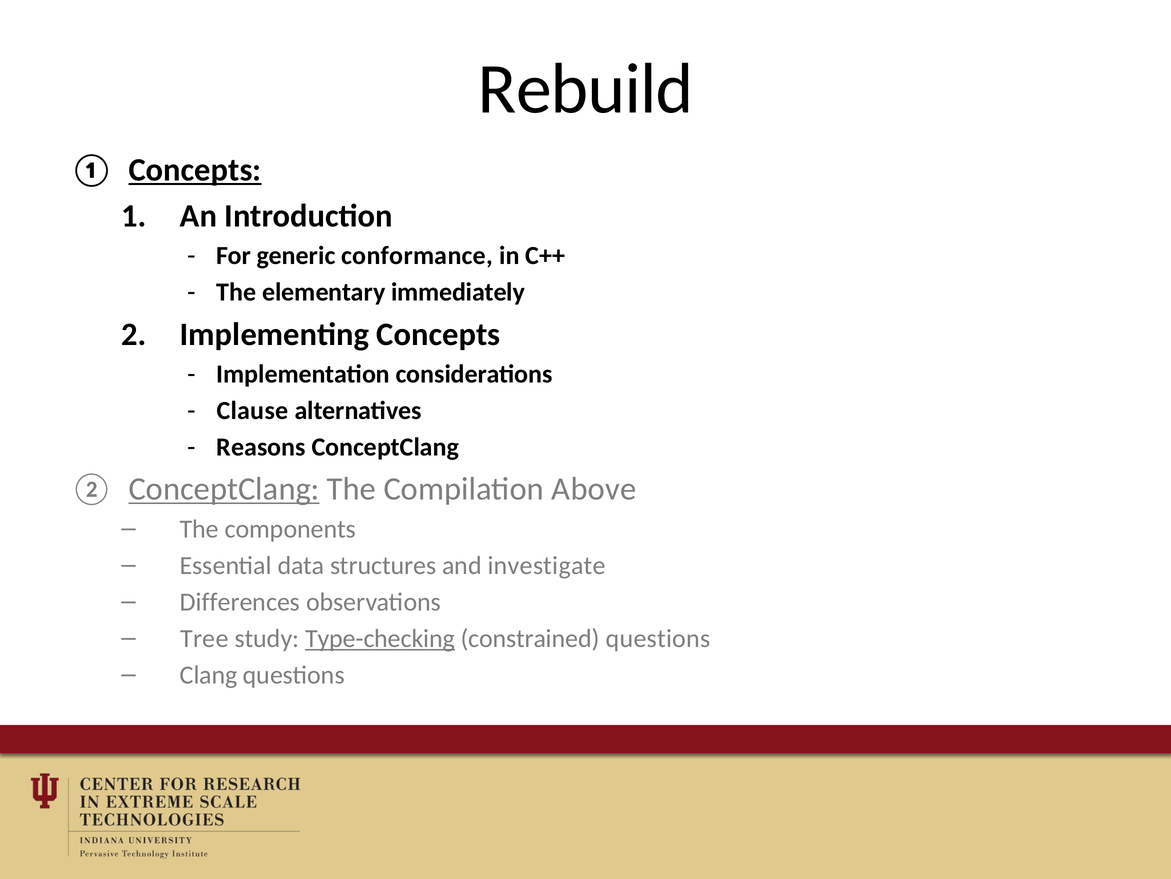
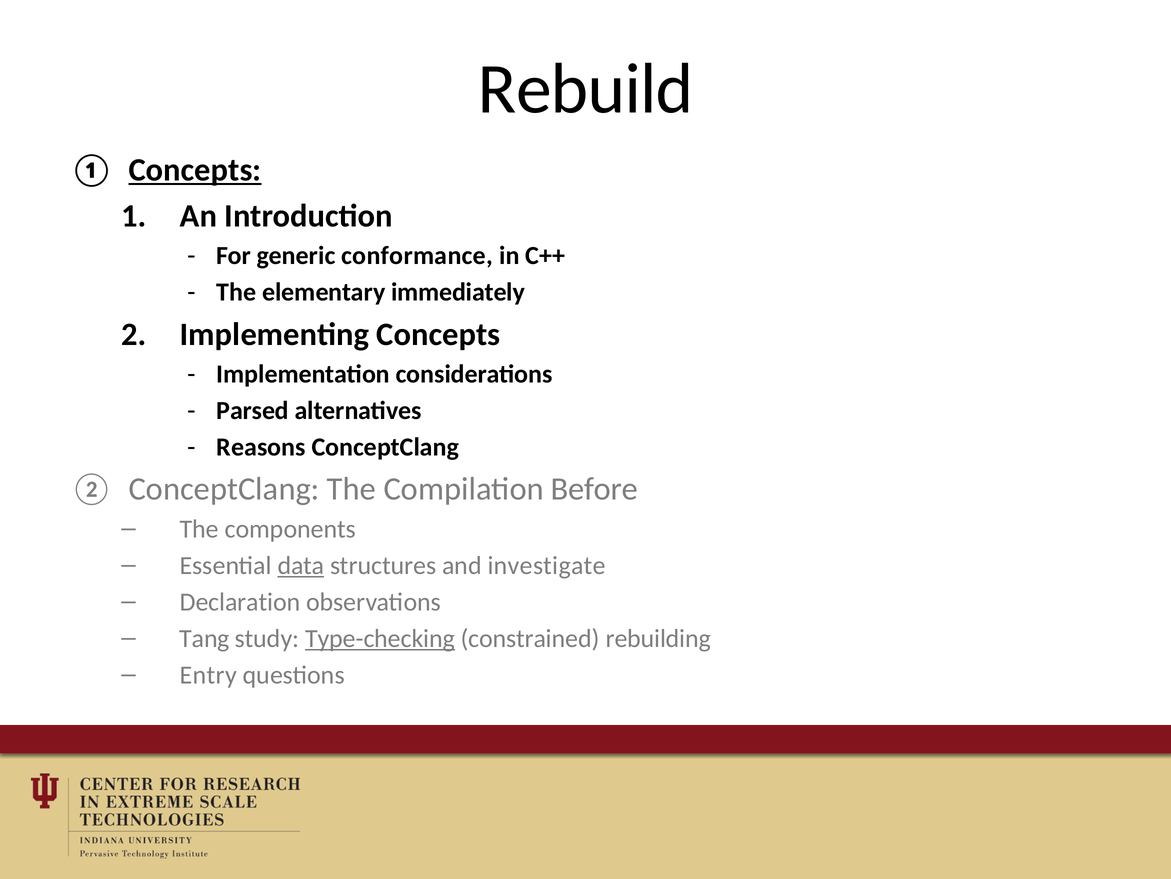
Clause: Clause -> Parsed
ConceptClang at (224, 489) underline: present -> none
Above: Above -> Before
data underline: none -> present
Differences: Differences -> Declaration
Tree: Tree -> Tang
constrained questions: questions -> rebuilding
Clang: Clang -> Entry
